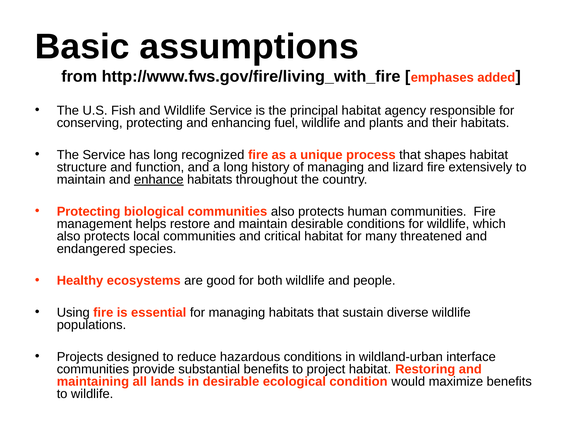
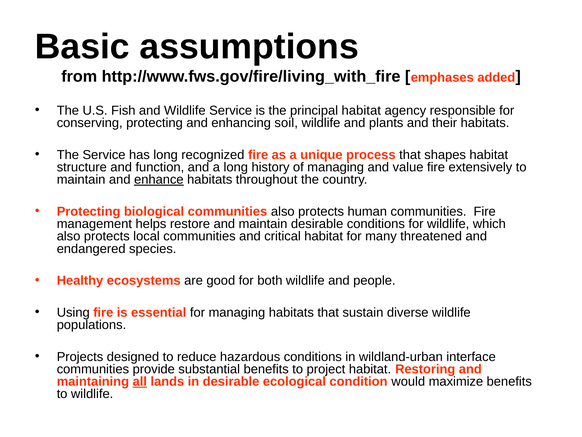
fuel: fuel -> soil
lizard: lizard -> value
all underline: none -> present
